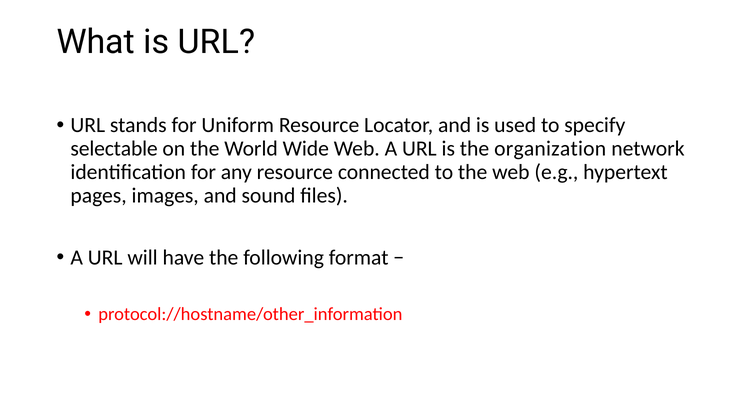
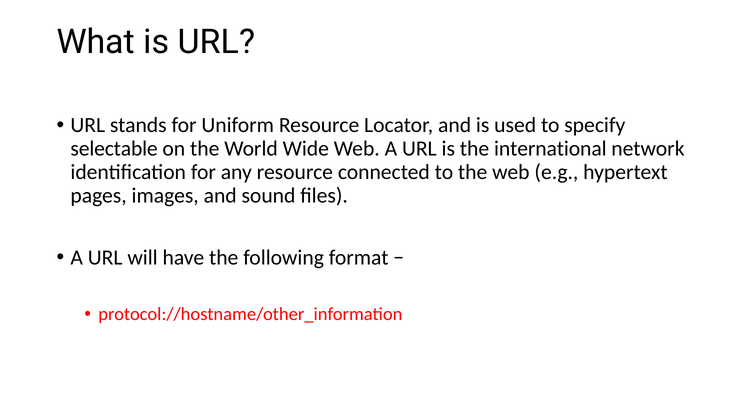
organization: organization -> international
